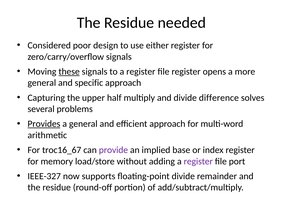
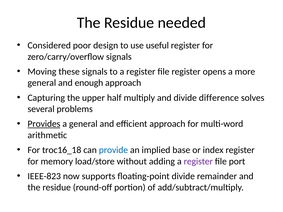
either: either -> useful
these underline: present -> none
specific: specific -> enough
troc16_67: troc16_67 -> troc16_18
provide colour: purple -> blue
IEEE-327: IEEE-327 -> IEEE-823
